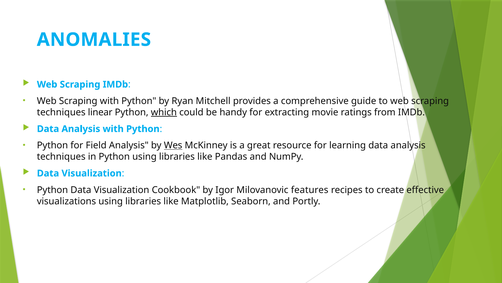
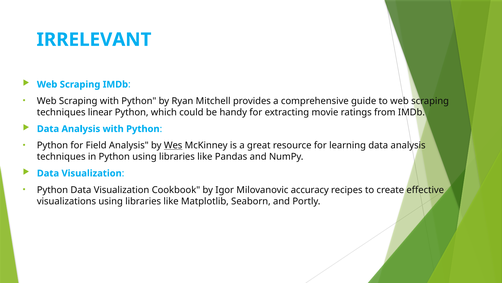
ANOMALIES: ANOMALIES -> IRRELEVANT
which underline: present -> none
features: features -> accuracy
